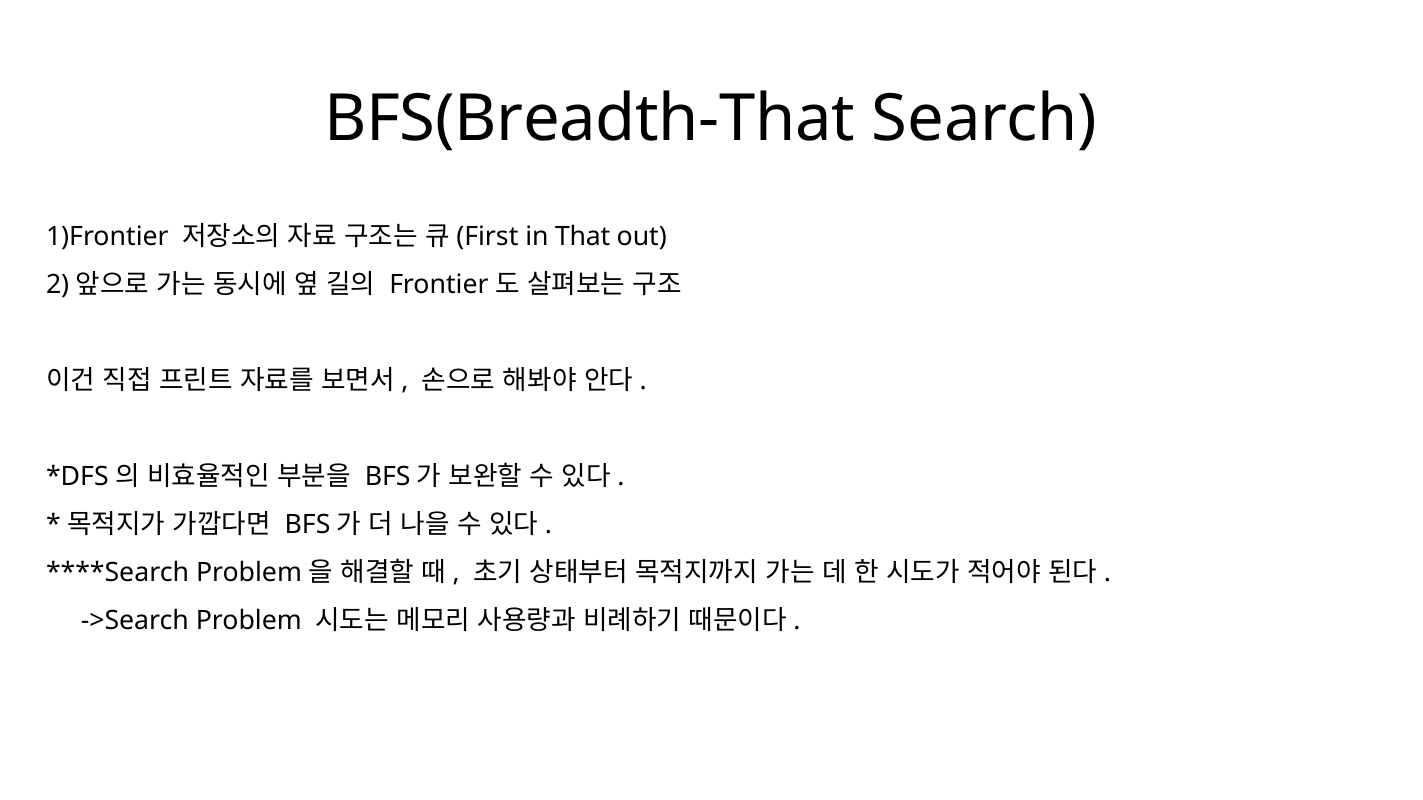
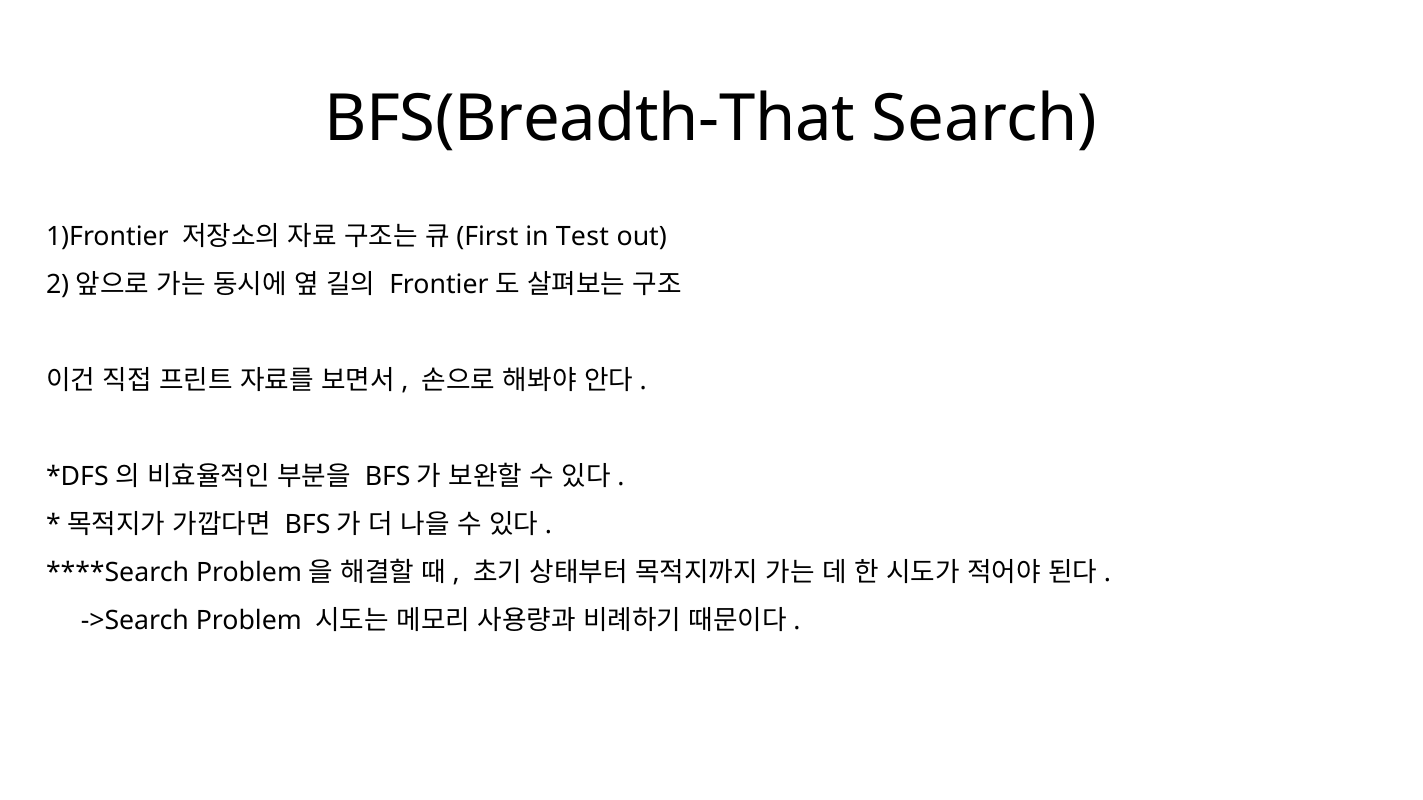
That: That -> Test
